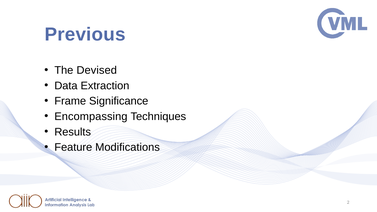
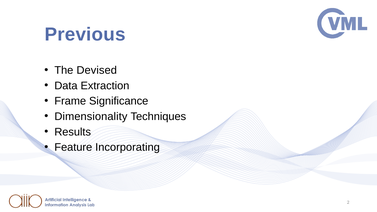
Encompassing: Encompassing -> Dimensionality
Modifications: Modifications -> Incorporating
